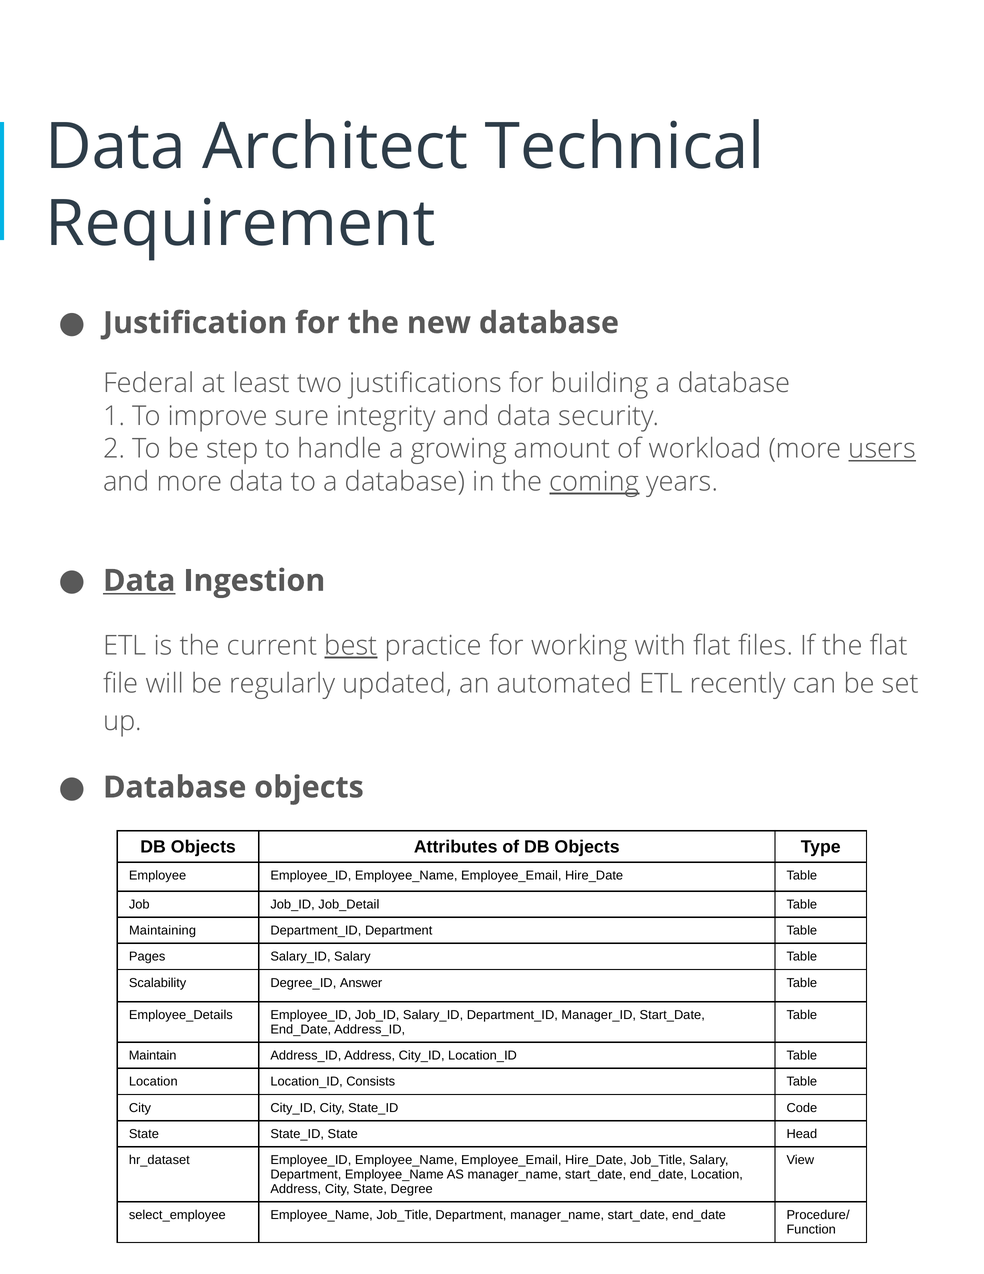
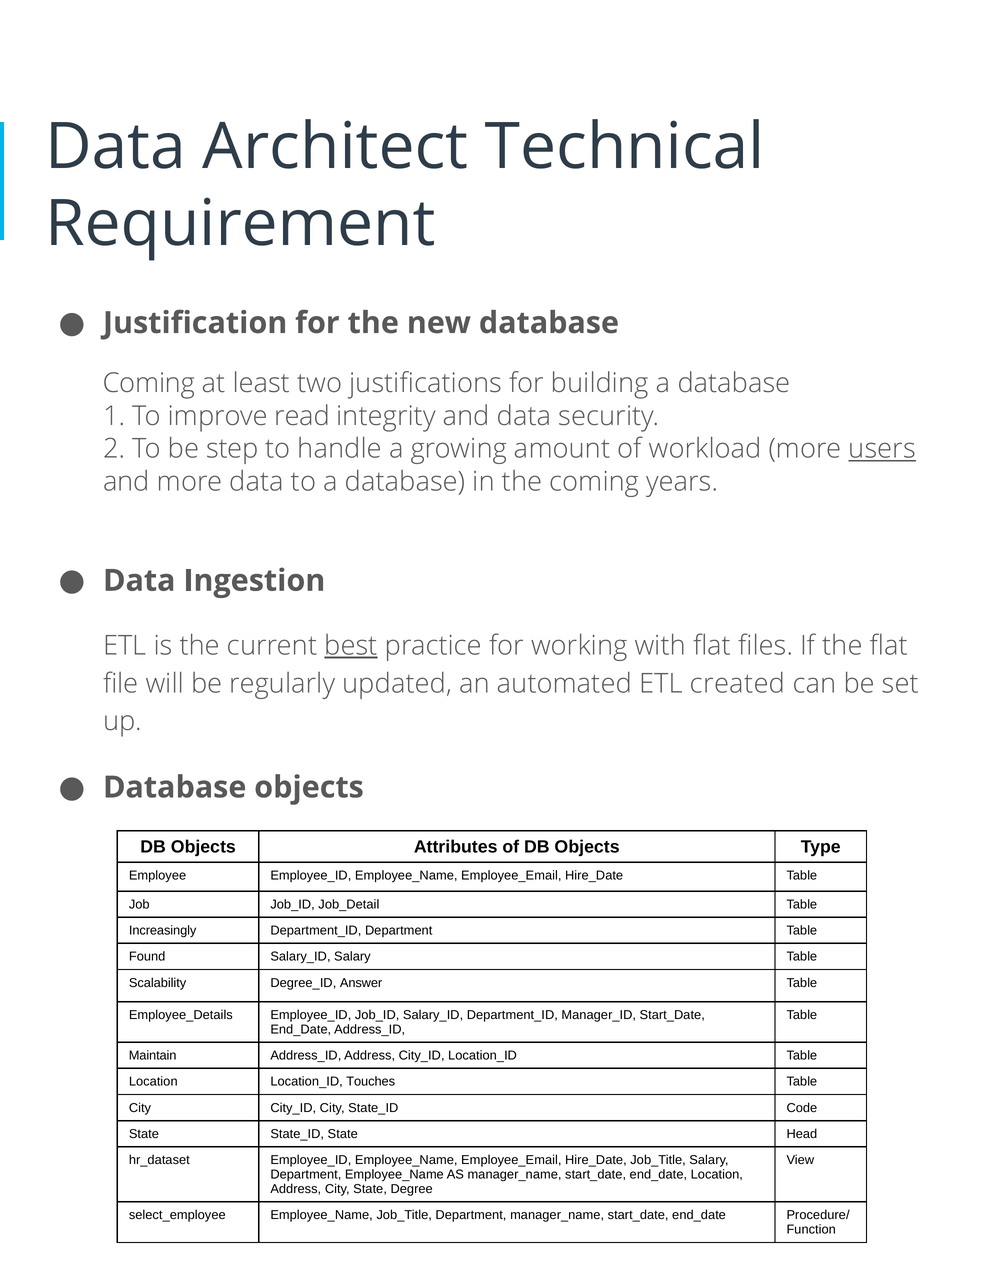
Federal at (149, 383): Federal -> Coming
sure: sure -> read
coming at (594, 481) underline: present -> none
Data at (139, 580) underline: present -> none
recently: recently -> created
Maintaining: Maintaining -> Increasingly
Pages: Pages -> Found
Consists: Consists -> Touches
